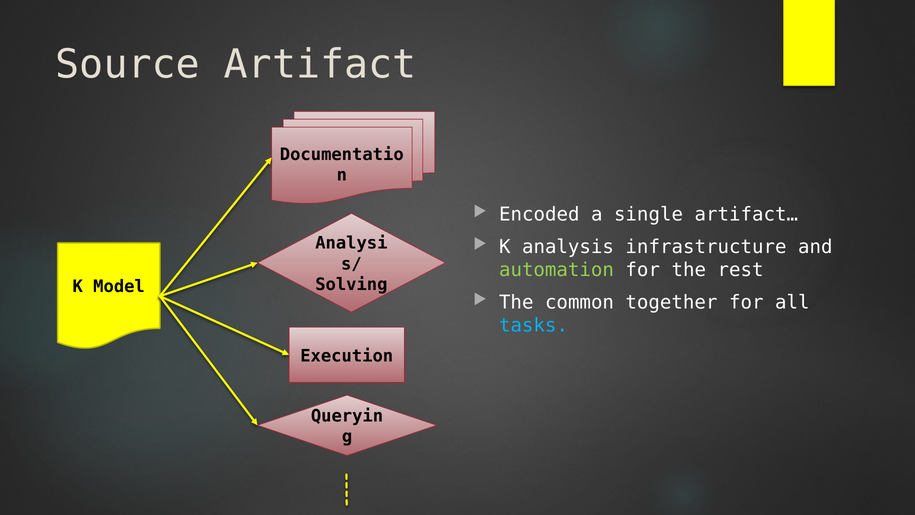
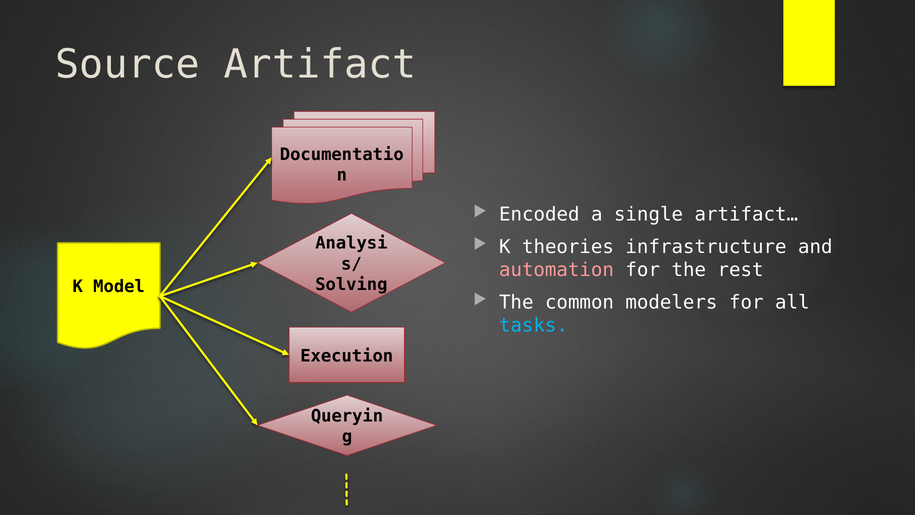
analysis: analysis -> theories
automation colour: light green -> pink
together: together -> modelers
